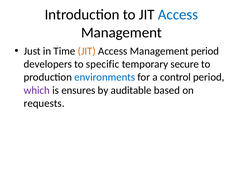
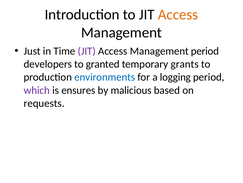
Access at (178, 15) colour: blue -> orange
JIT at (87, 51) colour: orange -> purple
specific: specific -> granted
secure: secure -> grants
control: control -> logging
auditable: auditable -> malicious
